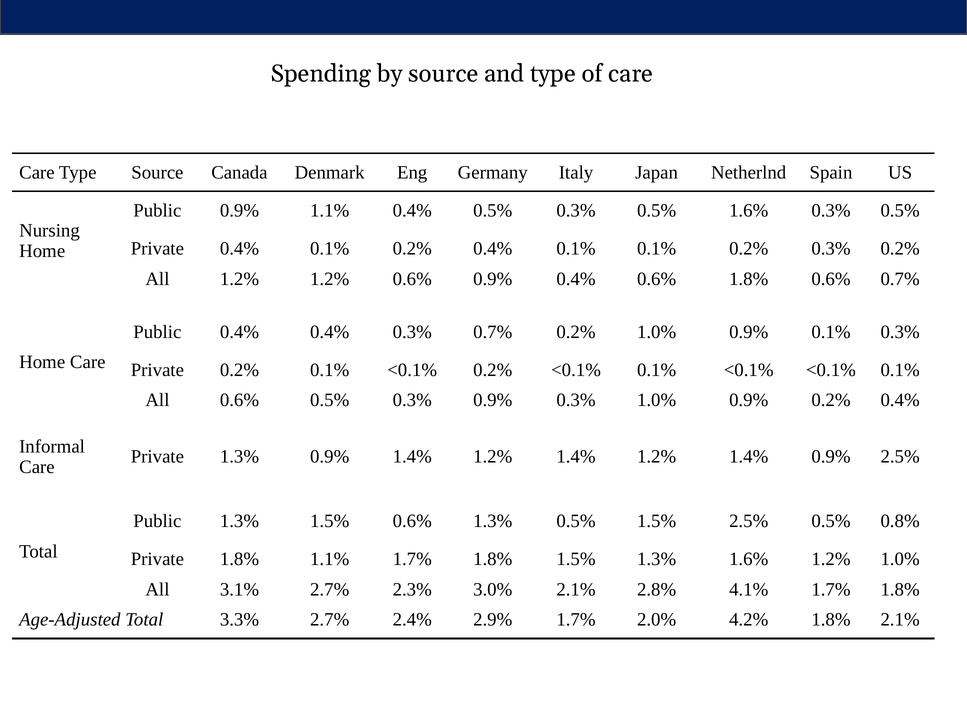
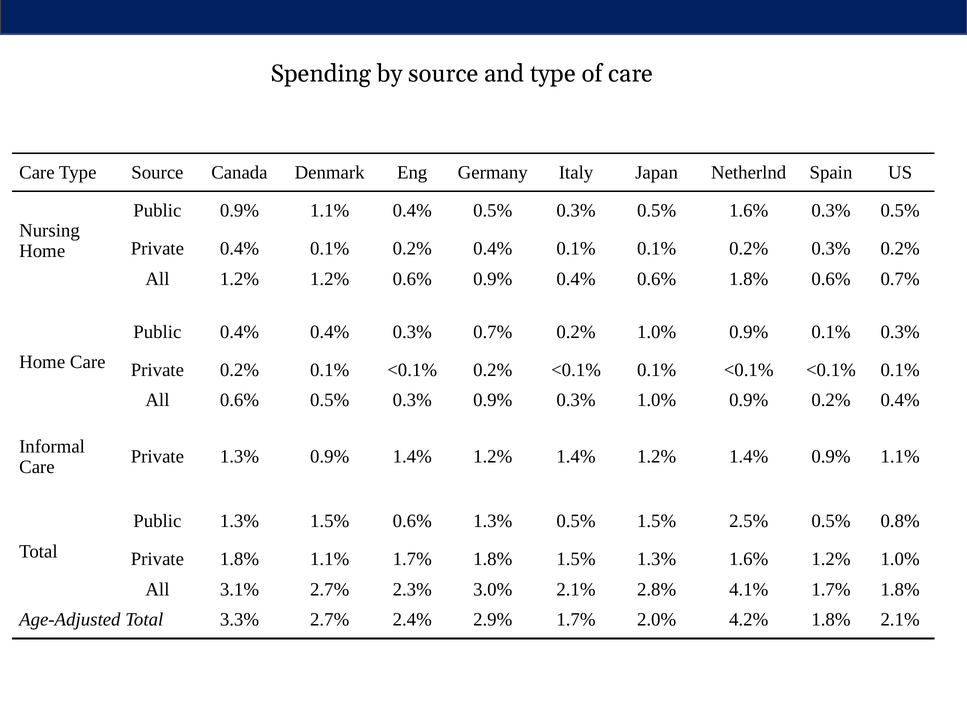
1.4% 0.9% 2.5%: 2.5% -> 1.1%
